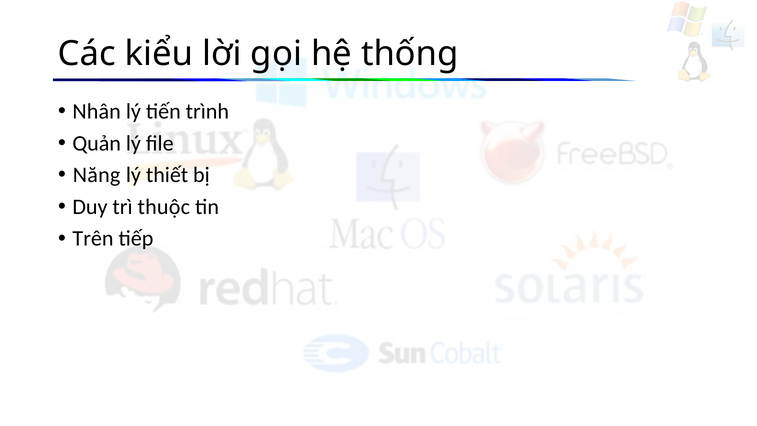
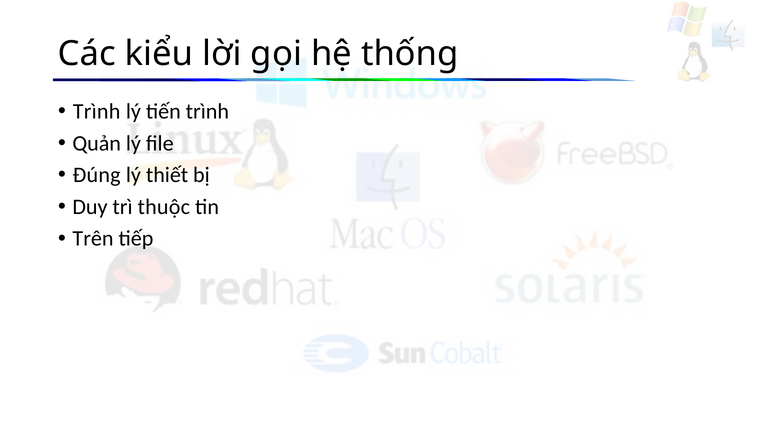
Nhân at (97, 112): Nhân -> Trình
Năng: Năng -> Đúng
